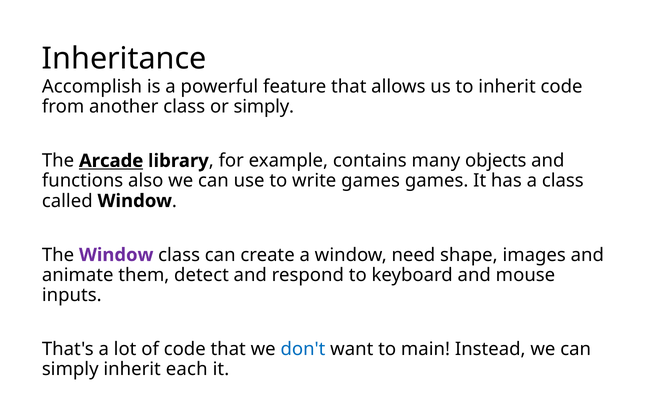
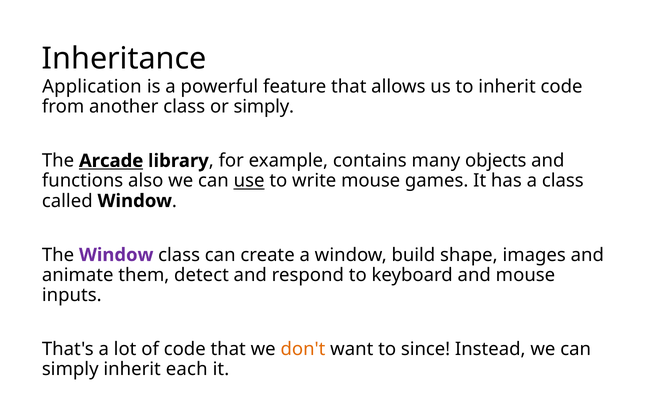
Accomplish: Accomplish -> Application
use underline: none -> present
write games: games -> mouse
need: need -> build
don't colour: blue -> orange
main: main -> since
